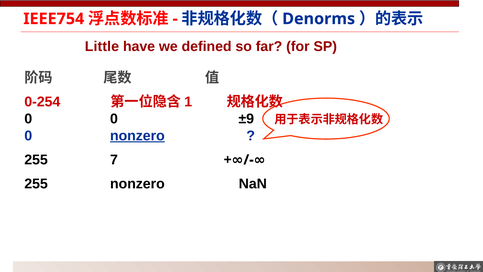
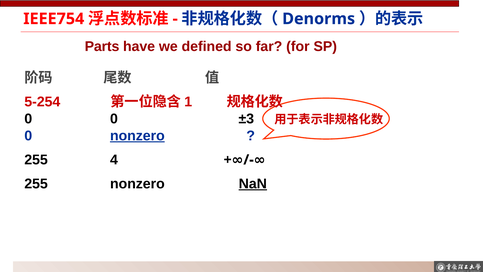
Little: Little -> Parts
0-254: 0-254 -> 5-254
±9: ±9 -> ±3
7: 7 -> 4
NaN underline: none -> present
